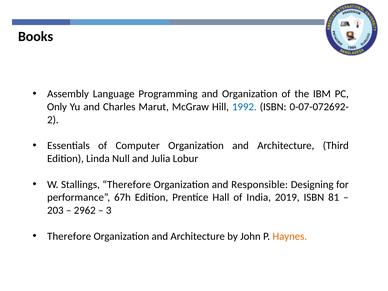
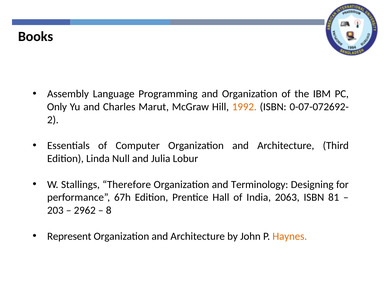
1992 colour: blue -> orange
Responsible: Responsible -> Terminology
2019: 2019 -> 2063
3: 3 -> 8
Therefore at (69, 236): Therefore -> Represent
